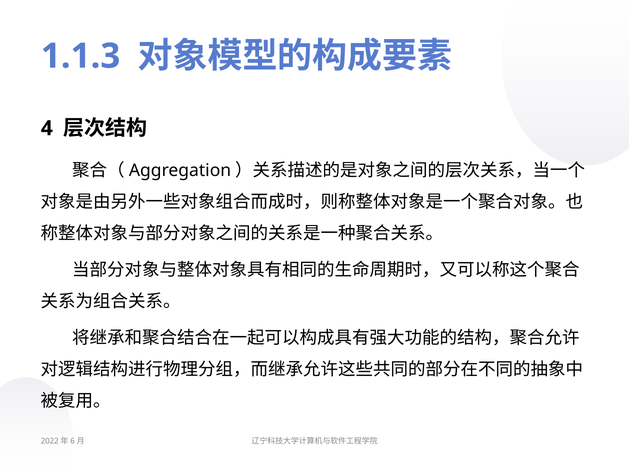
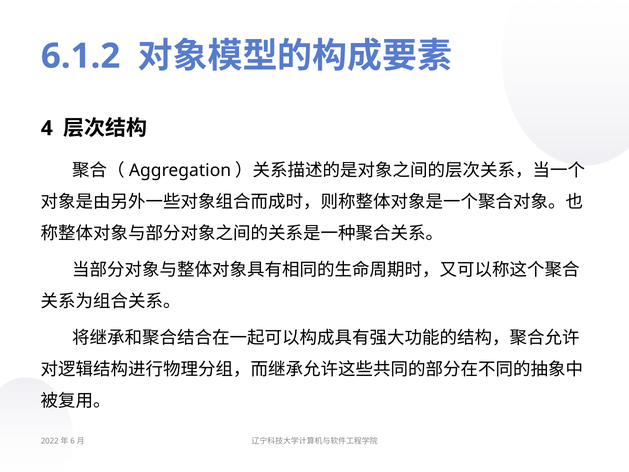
1.1.3: 1.1.3 -> 6.1.2
